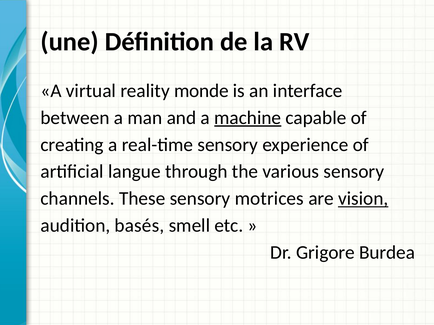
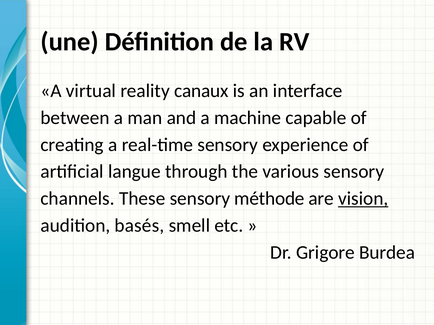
monde: monde -> canaux
machine underline: present -> none
motrices: motrices -> méthode
